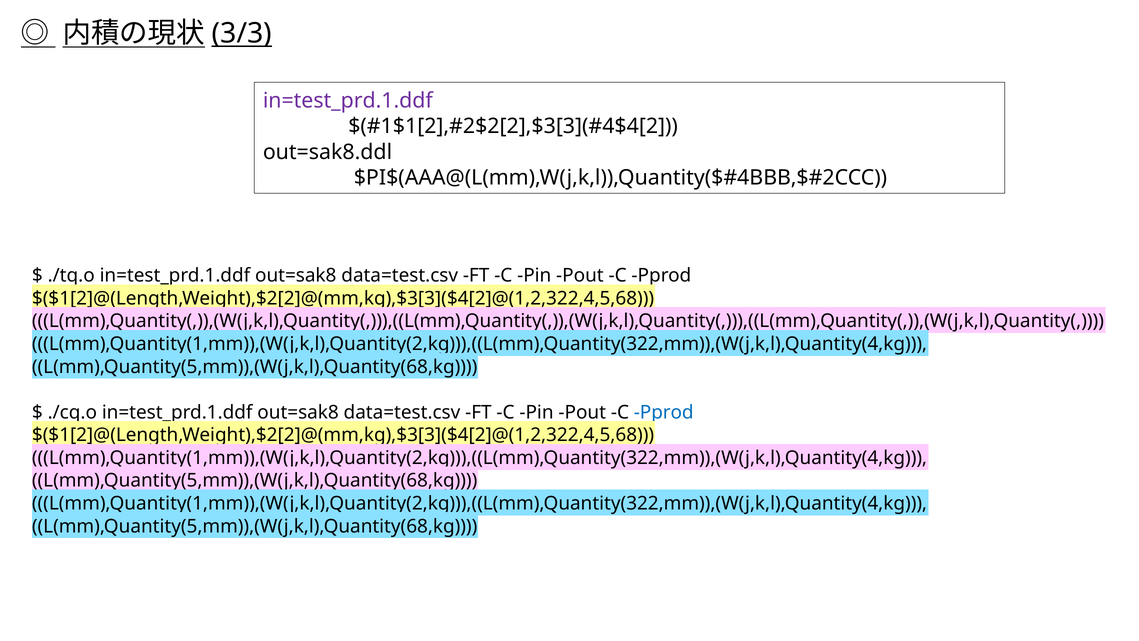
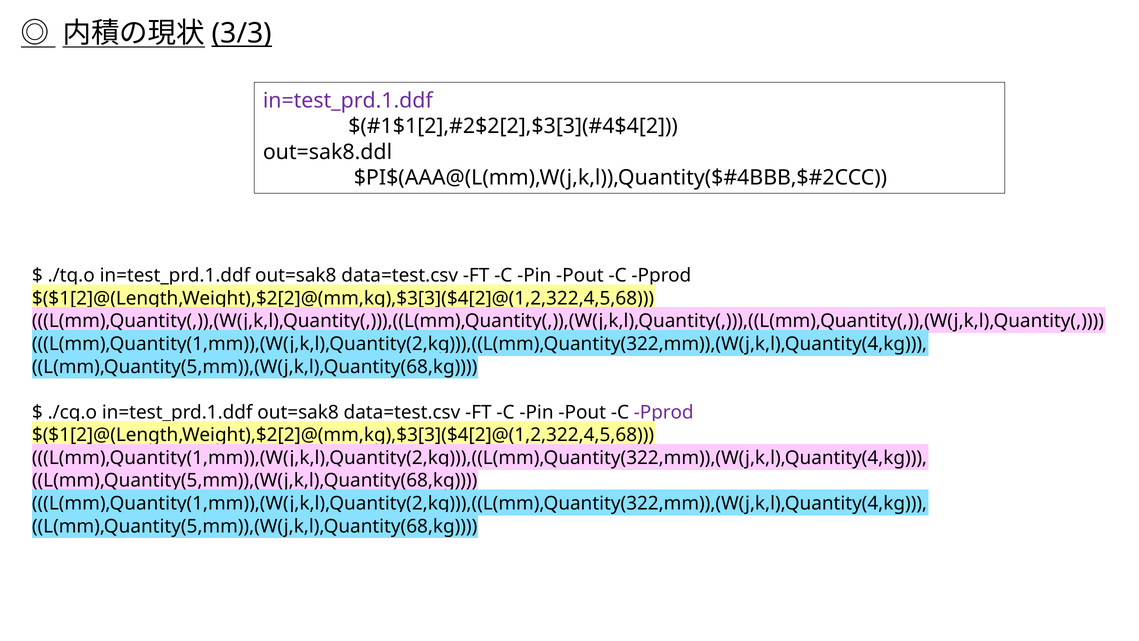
Pprod at (664, 412) colour: blue -> purple
